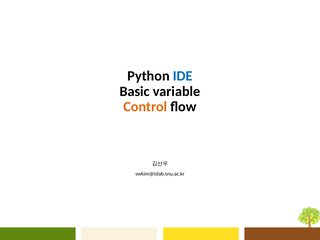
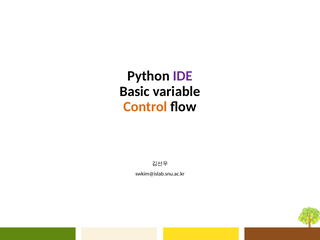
IDE colour: blue -> purple
